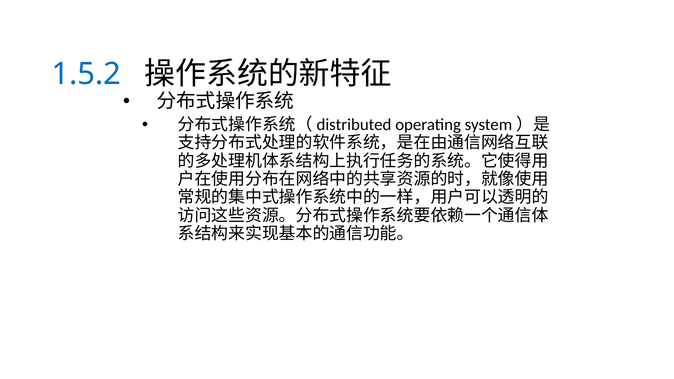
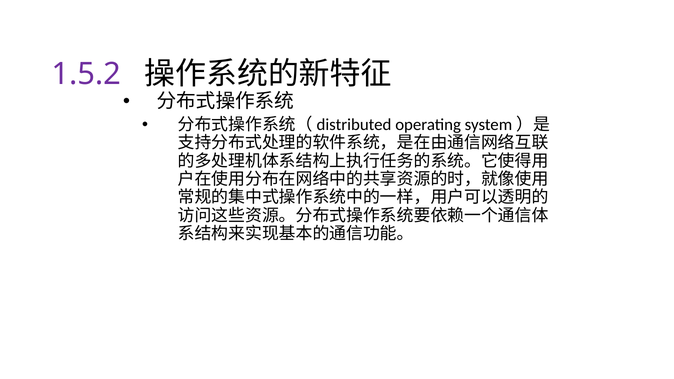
1.5.2 colour: blue -> purple
